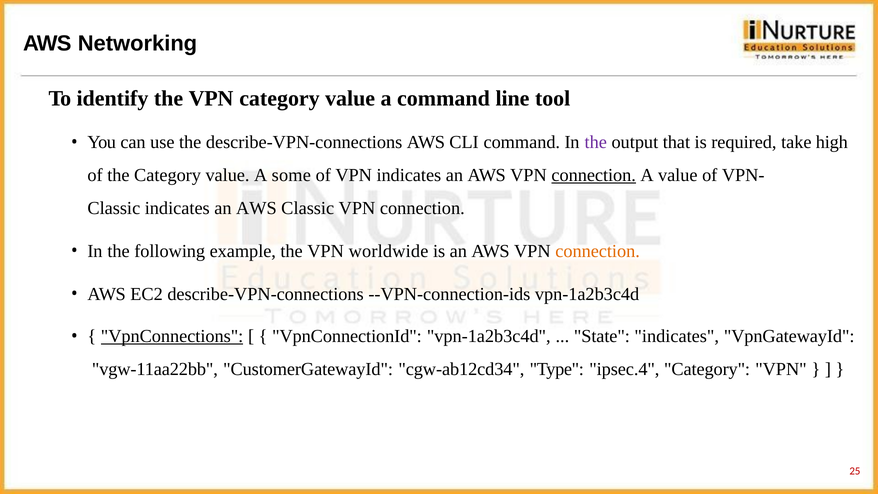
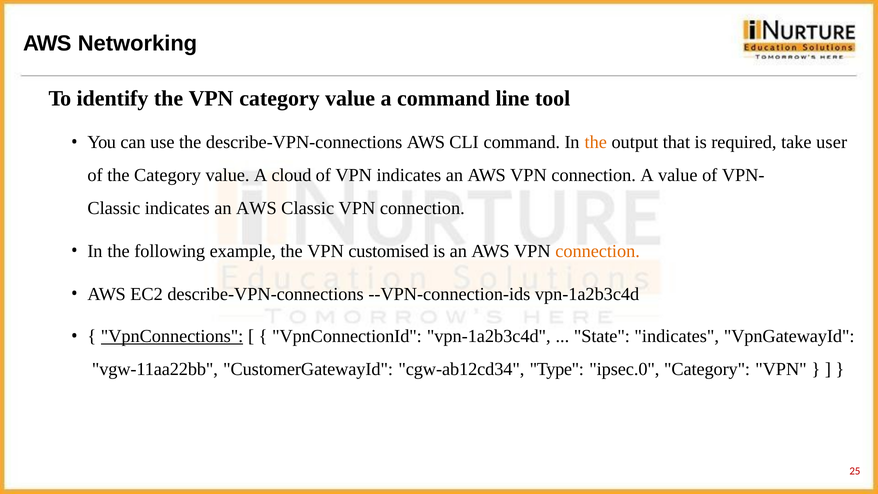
the at (596, 142) colour: purple -> orange
high: high -> user
some: some -> cloud
connection at (594, 175) underline: present -> none
worldwide: worldwide -> customised
ipsec.4: ipsec.4 -> ipsec.0
